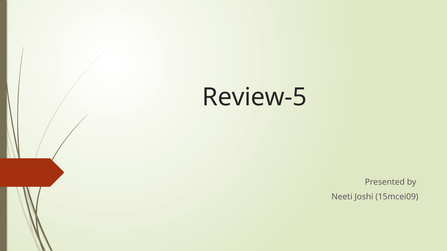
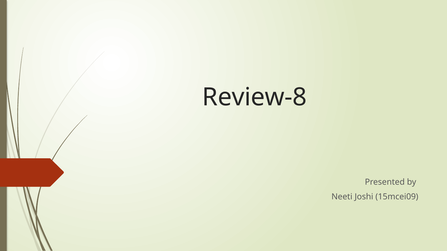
Review-5: Review-5 -> Review-8
